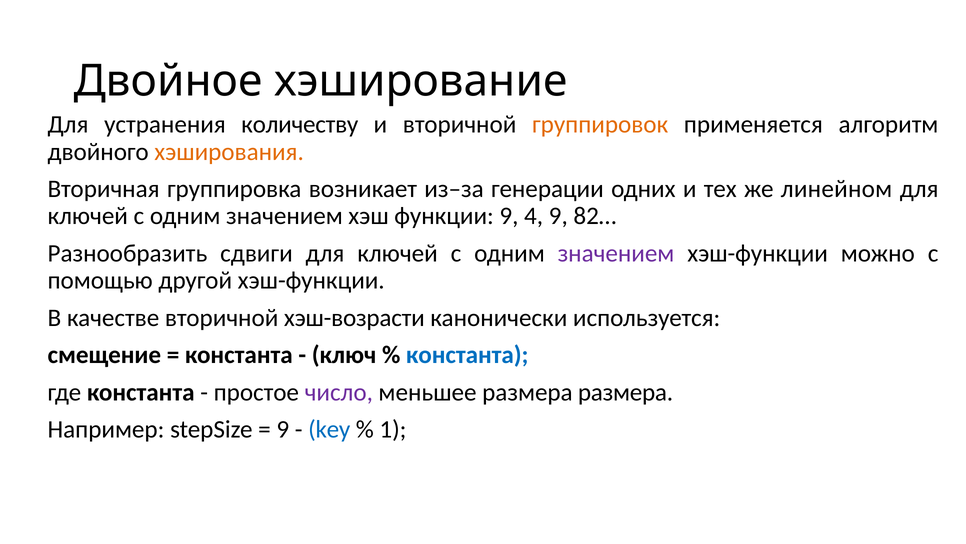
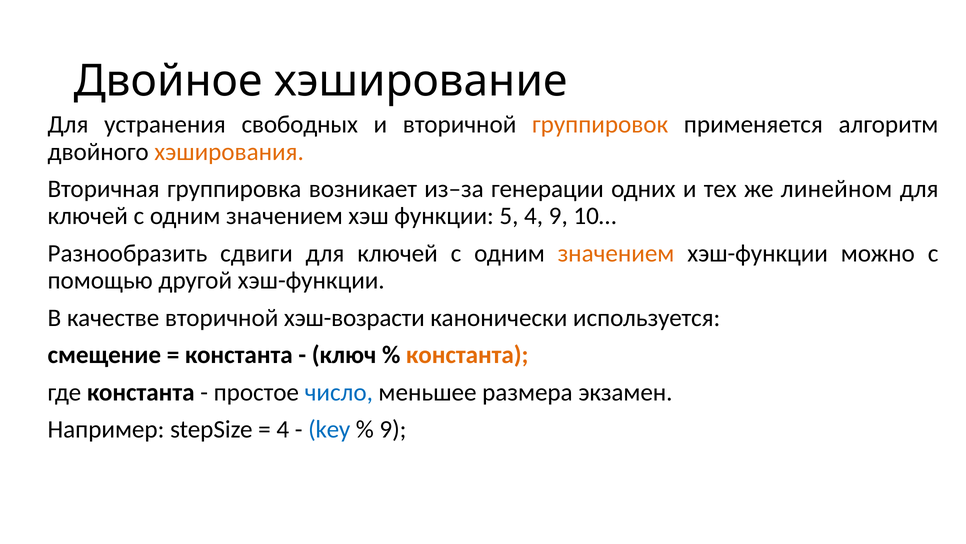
количеству: количеству -> свободных
функции 9: 9 -> 5
82…: 82… -> 10…
значением at (616, 253) colour: purple -> orange
константа at (467, 355) colour: blue -> orange
число colour: purple -> blue
размера размера: размера -> экзамен
9 at (283, 429): 9 -> 4
1 at (393, 429): 1 -> 9
